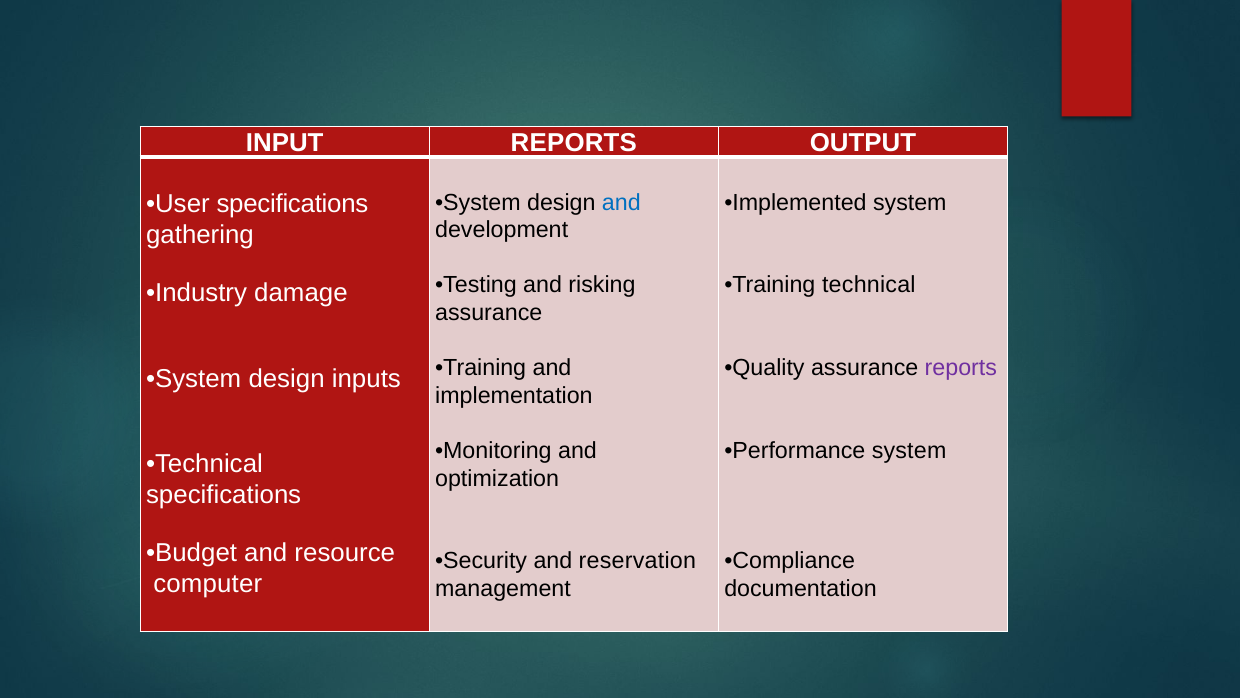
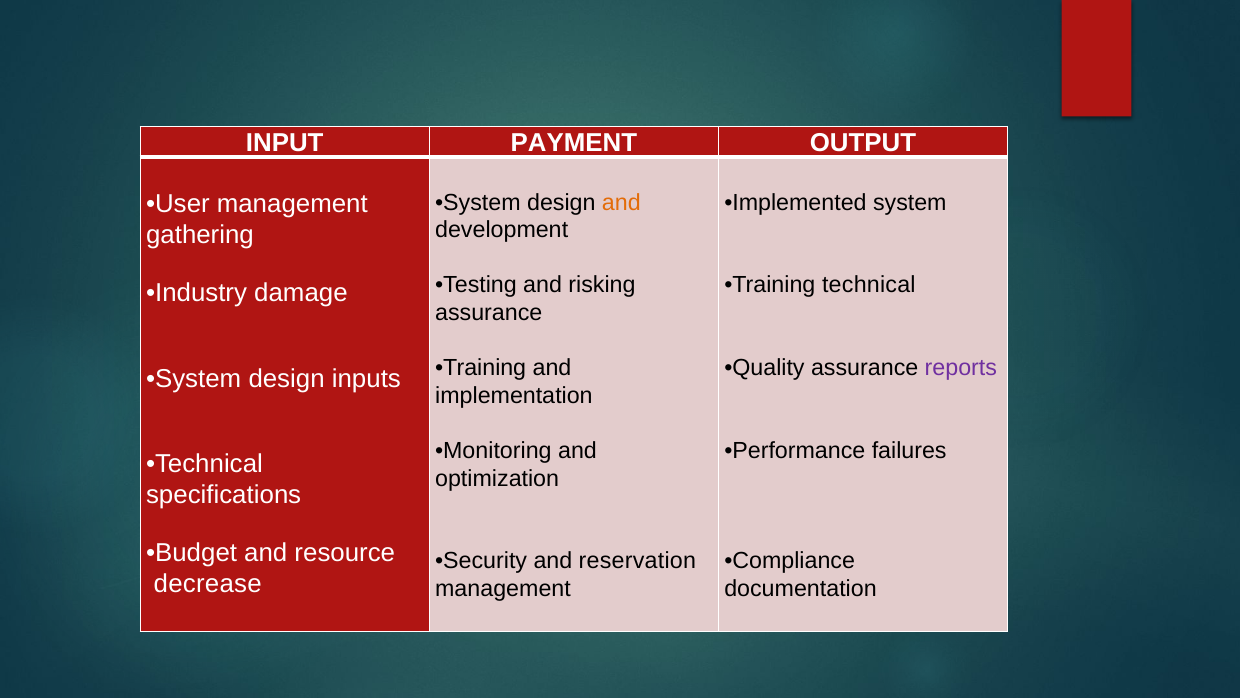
INPUT REPORTS: REPORTS -> PAYMENT
and at (621, 202) colour: blue -> orange
User specifications: specifications -> management
Performance system: system -> failures
computer: computer -> decrease
